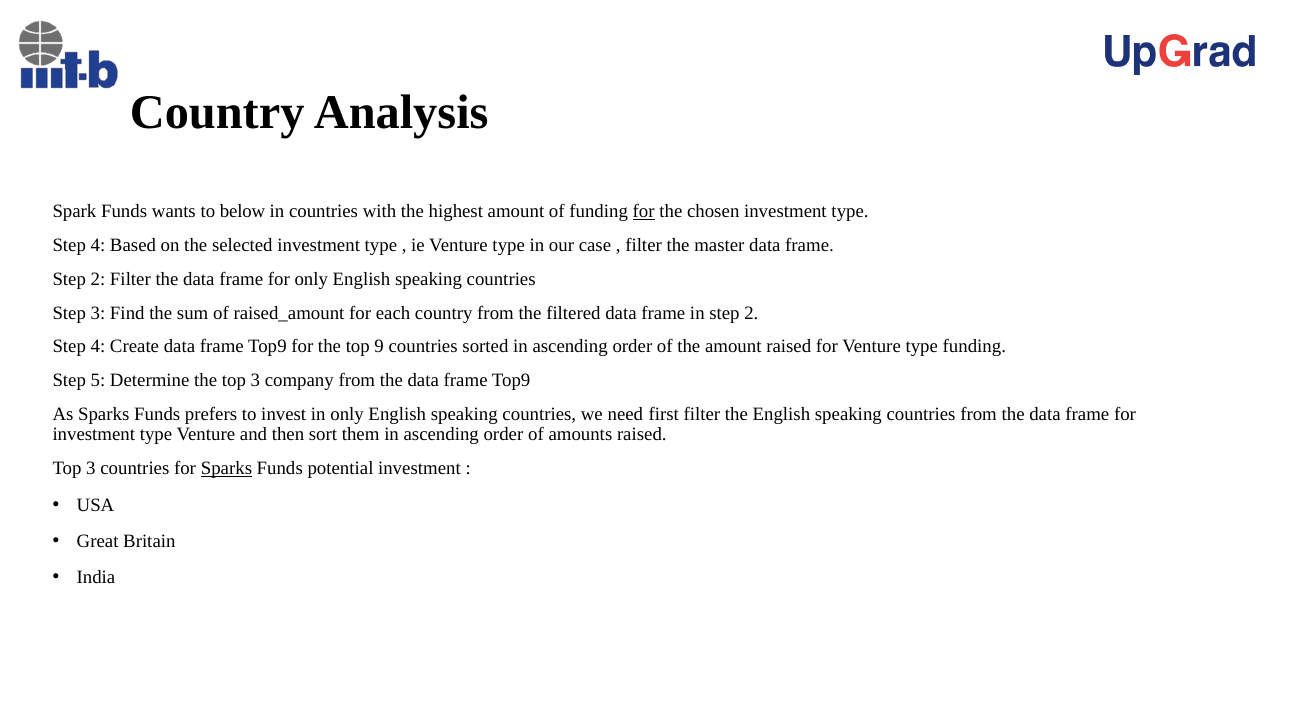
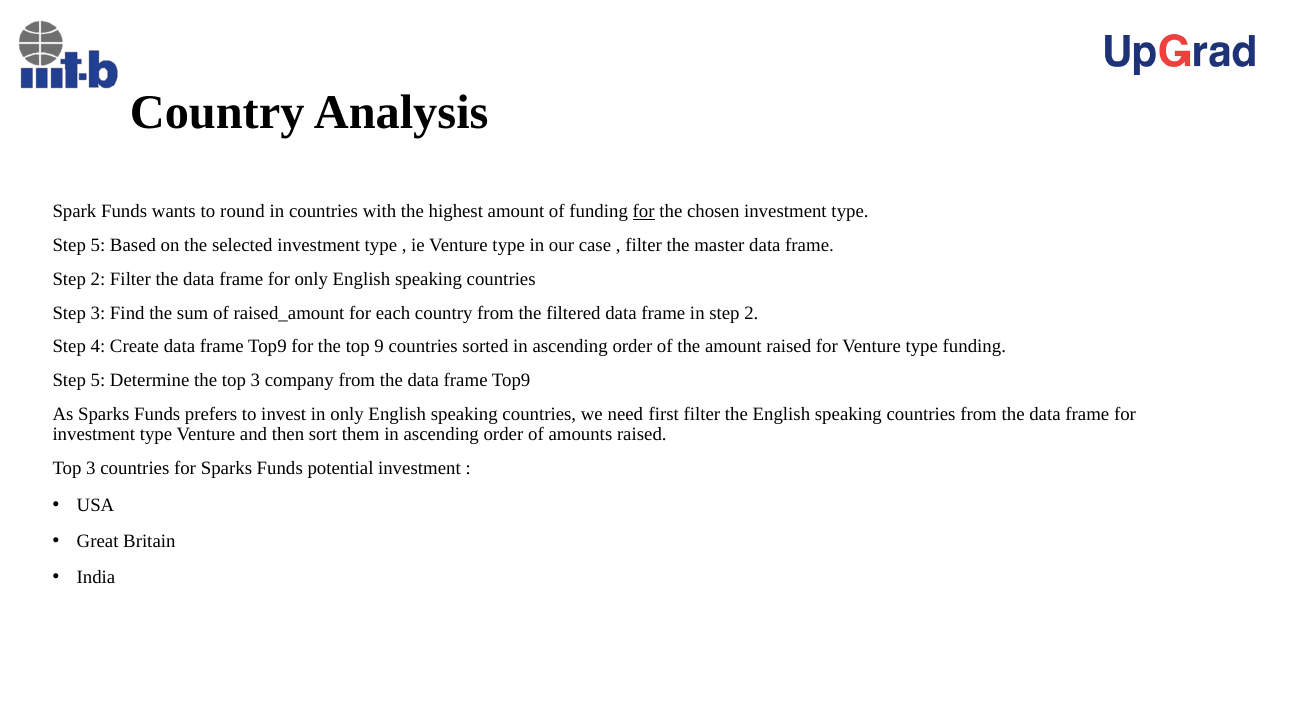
below: below -> round
4 at (98, 245): 4 -> 5
Sparks at (226, 468) underline: present -> none
